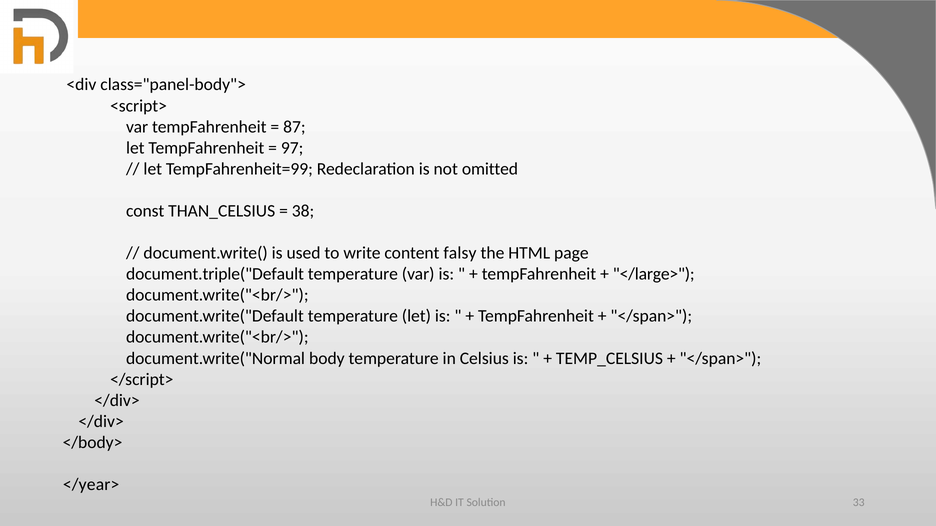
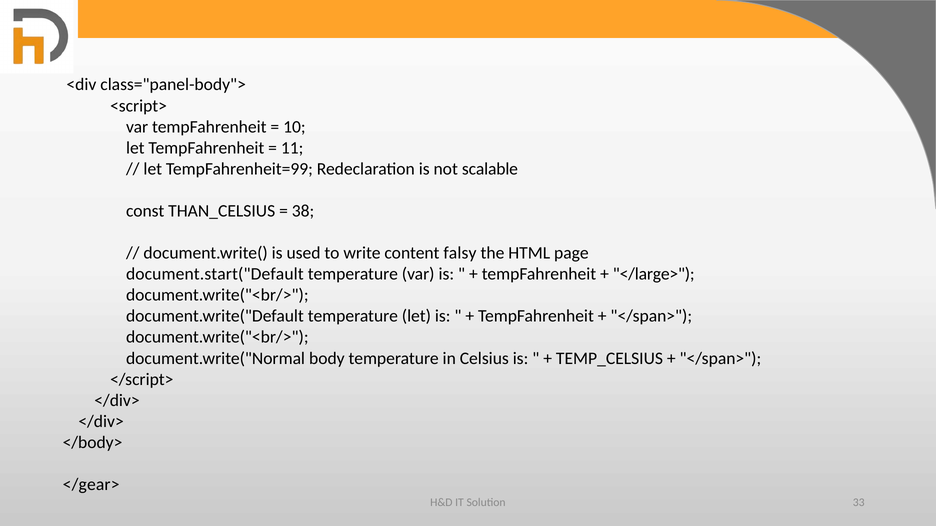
87: 87 -> 10
97: 97 -> 11
omitted: omitted -> scalable
document.triple("Default: document.triple("Default -> document.start("Default
</year>: </year> -> </gear>
